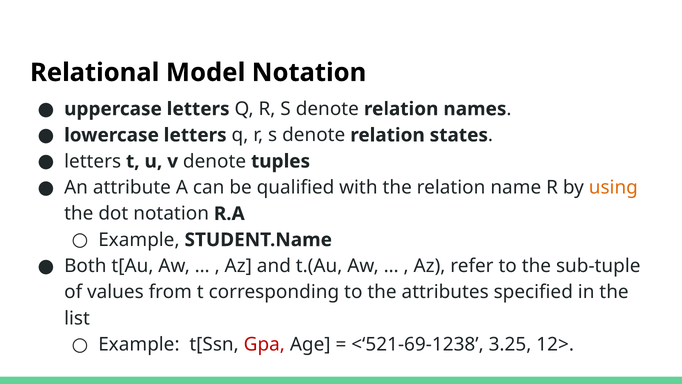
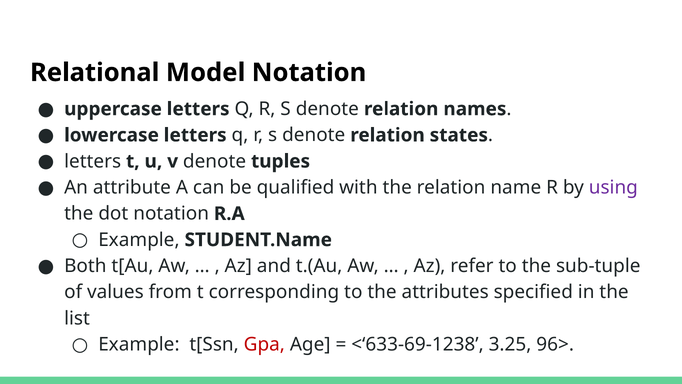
using colour: orange -> purple
<‘521-69-1238: <‘521-69-1238 -> <‘633-69-1238
12>: 12> -> 96>
